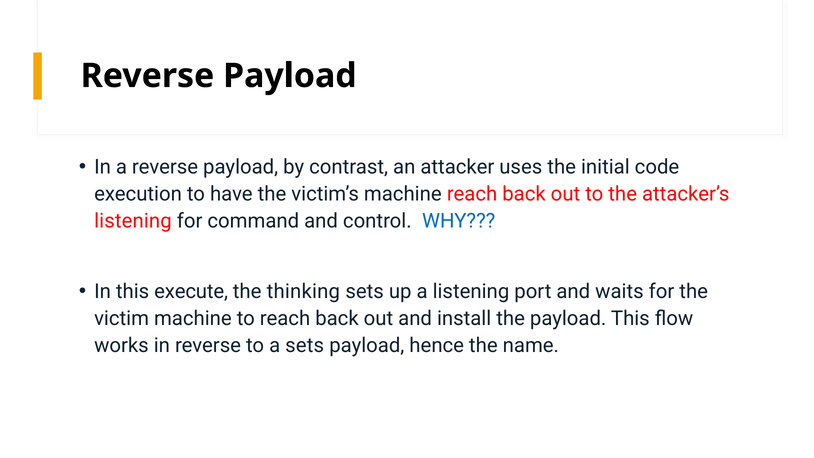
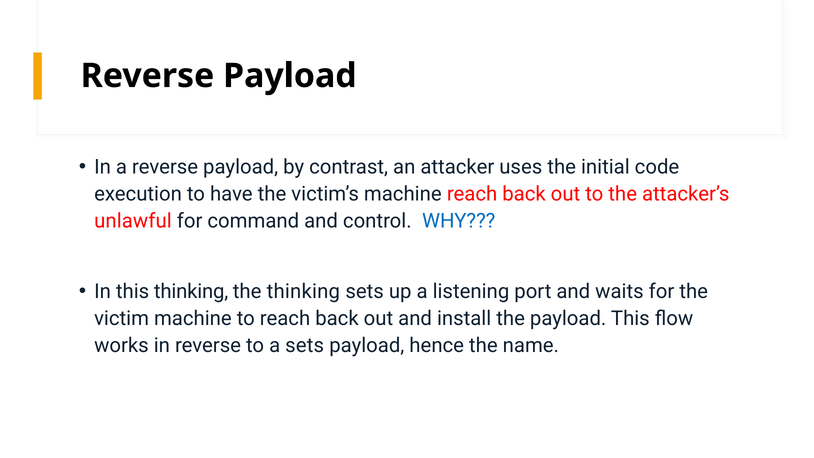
listening at (133, 221): listening -> unlawful
this execute: execute -> thinking
